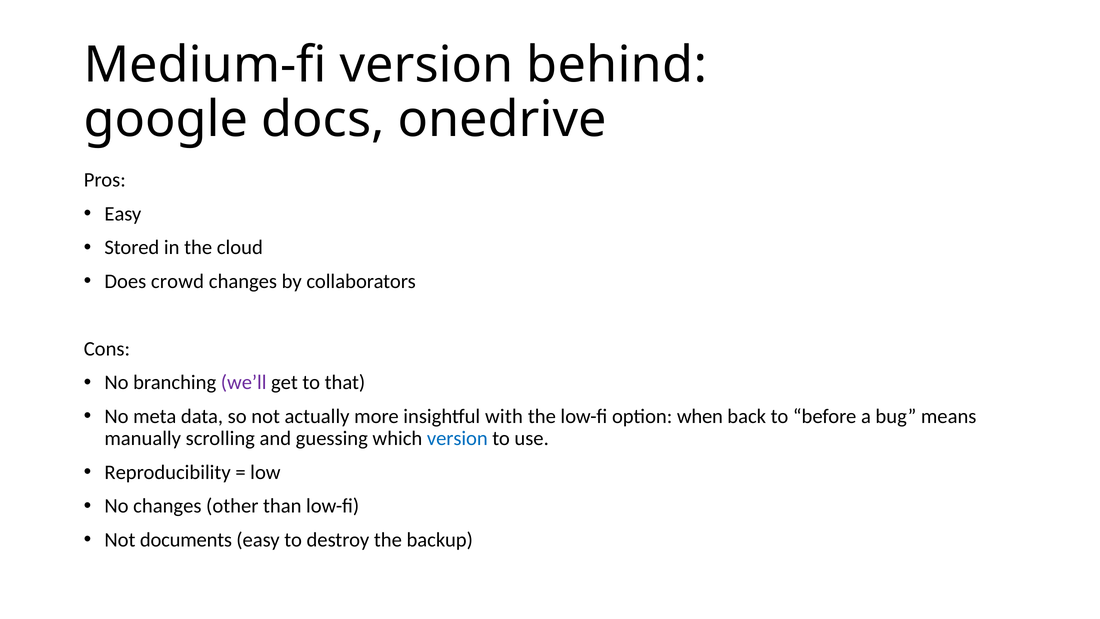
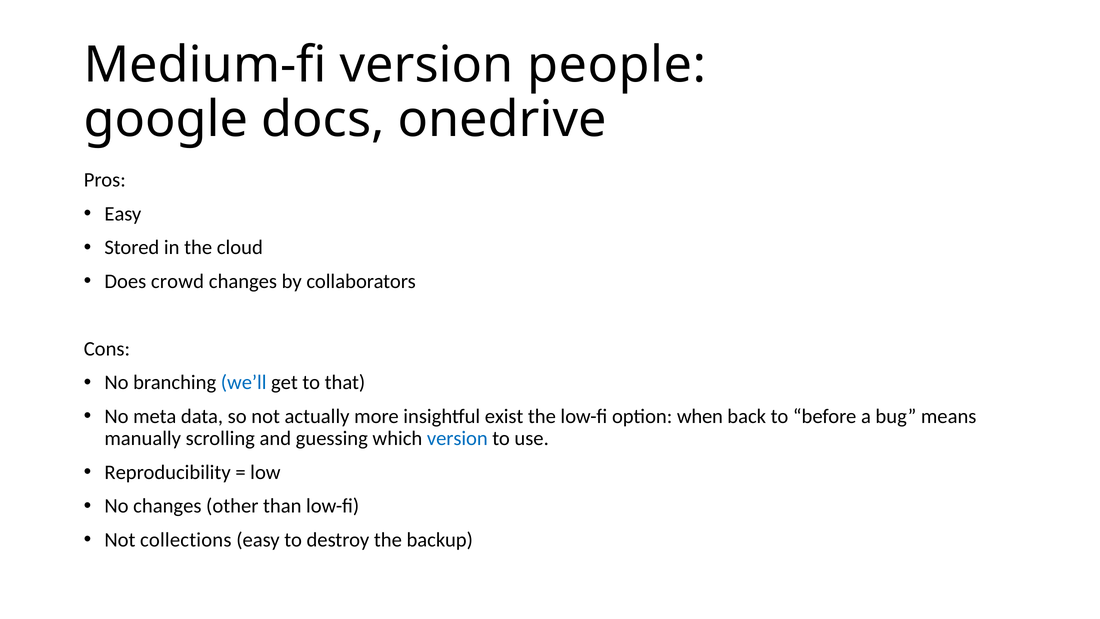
behind: behind -> people
we’ll colour: purple -> blue
with: with -> exist
documents: documents -> collections
